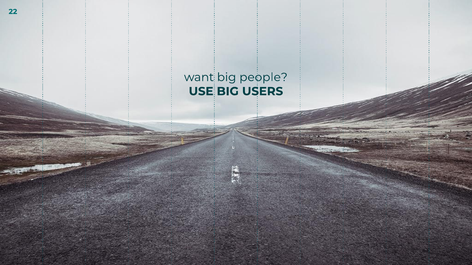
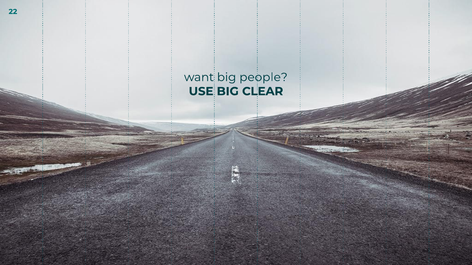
USERS: USERS -> CLEAR
